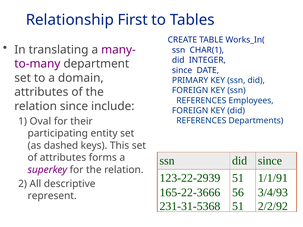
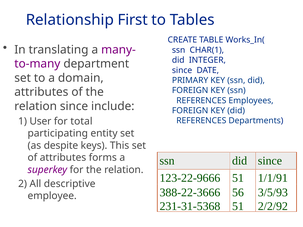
Oval: Oval -> User
their: their -> total
dashed: dashed -> despite
123-22-2939: 123-22-2939 -> 123-22-9666
165-22-3666: 165-22-3666 -> 388-22-3666
3/4/93: 3/4/93 -> 3/5/93
represent: represent -> employee
